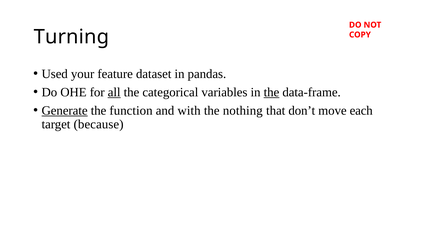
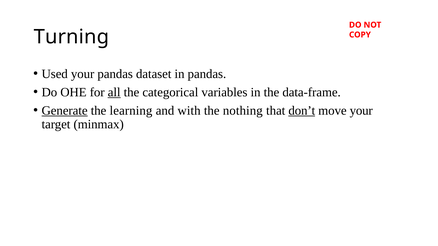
your feature: feature -> pandas
the at (271, 92) underline: present -> none
function: function -> learning
don’t underline: none -> present
move each: each -> your
because: because -> minmax
